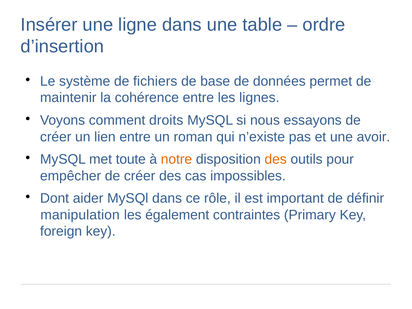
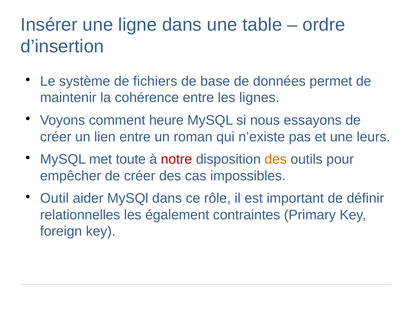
droits: droits -> heure
avoir: avoir -> leurs
notre colour: orange -> red
Dont: Dont -> Outil
manipulation: manipulation -> relationnelles
